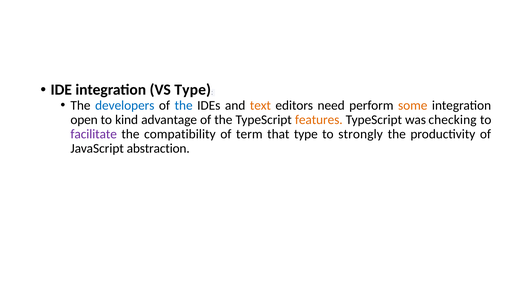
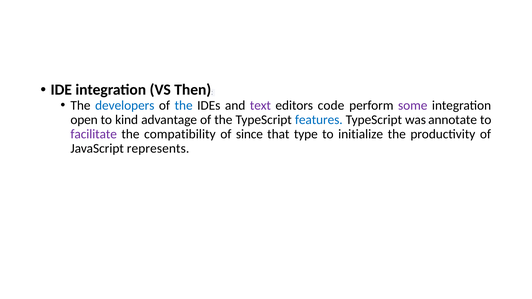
VS Type: Type -> Then
text colour: orange -> purple
need: need -> code
some colour: orange -> purple
features colour: orange -> blue
checking: checking -> annotate
term: term -> since
strongly: strongly -> initialize
abstraction: abstraction -> represents
